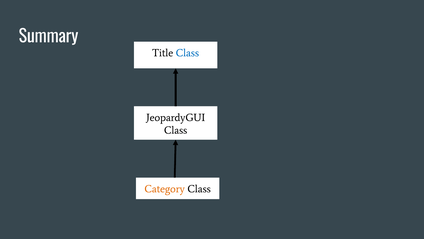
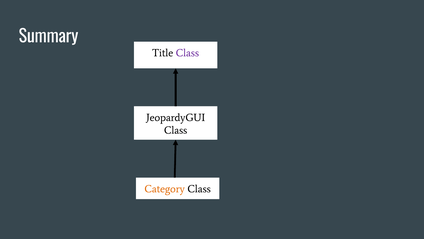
Class at (187, 53) colour: blue -> purple
